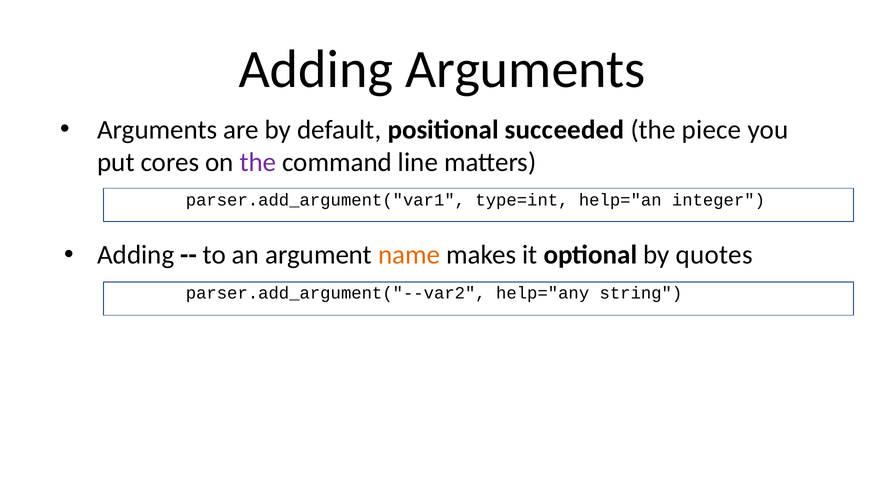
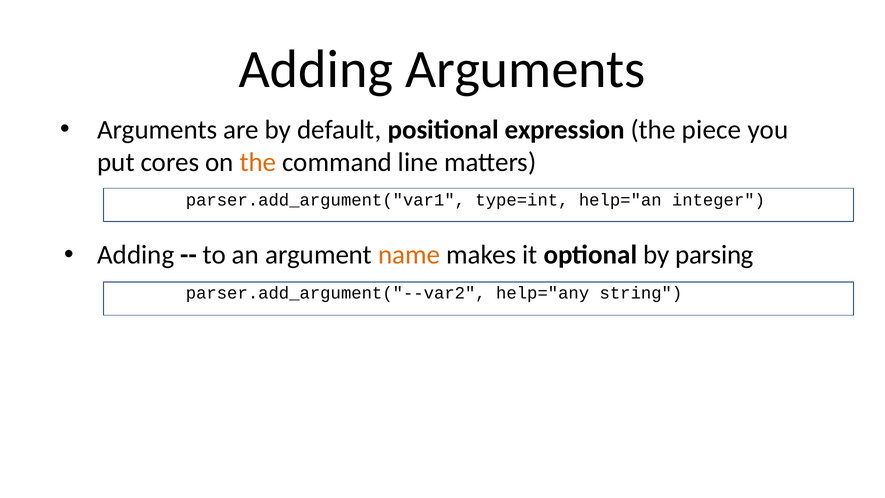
succeeded: succeeded -> expression
the at (258, 162) colour: purple -> orange
quotes: quotes -> parsing
